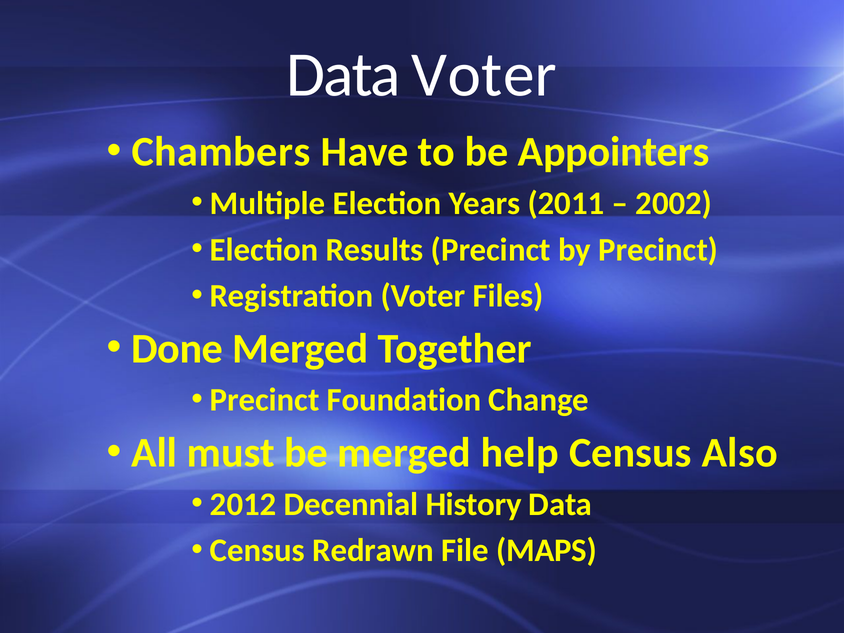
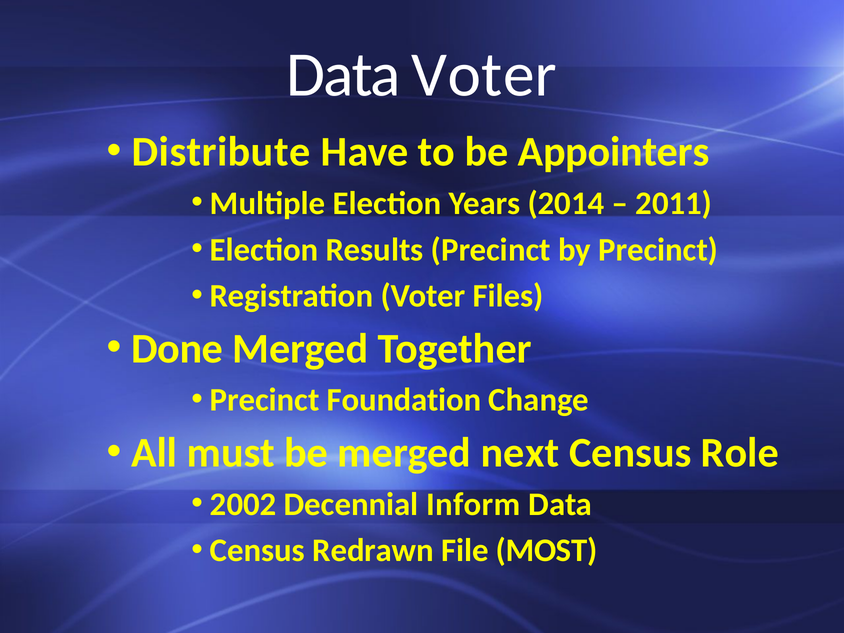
Chambers: Chambers -> Distribute
2011: 2011 -> 2014
2002: 2002 -> 2011
help: help -> next
Also: Also -> Role
2012: 2012 -> 2002
History: History -> Inform
MAPS: MAPS -> MOST
